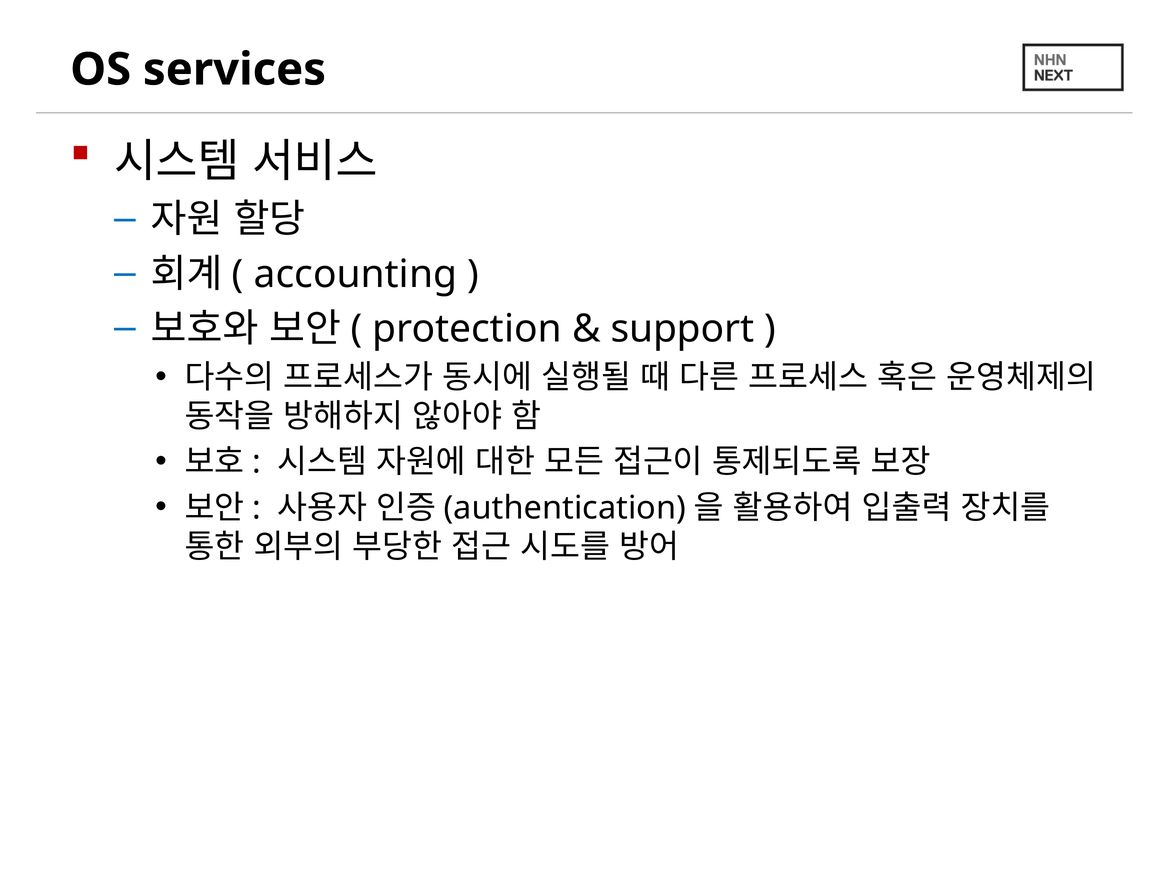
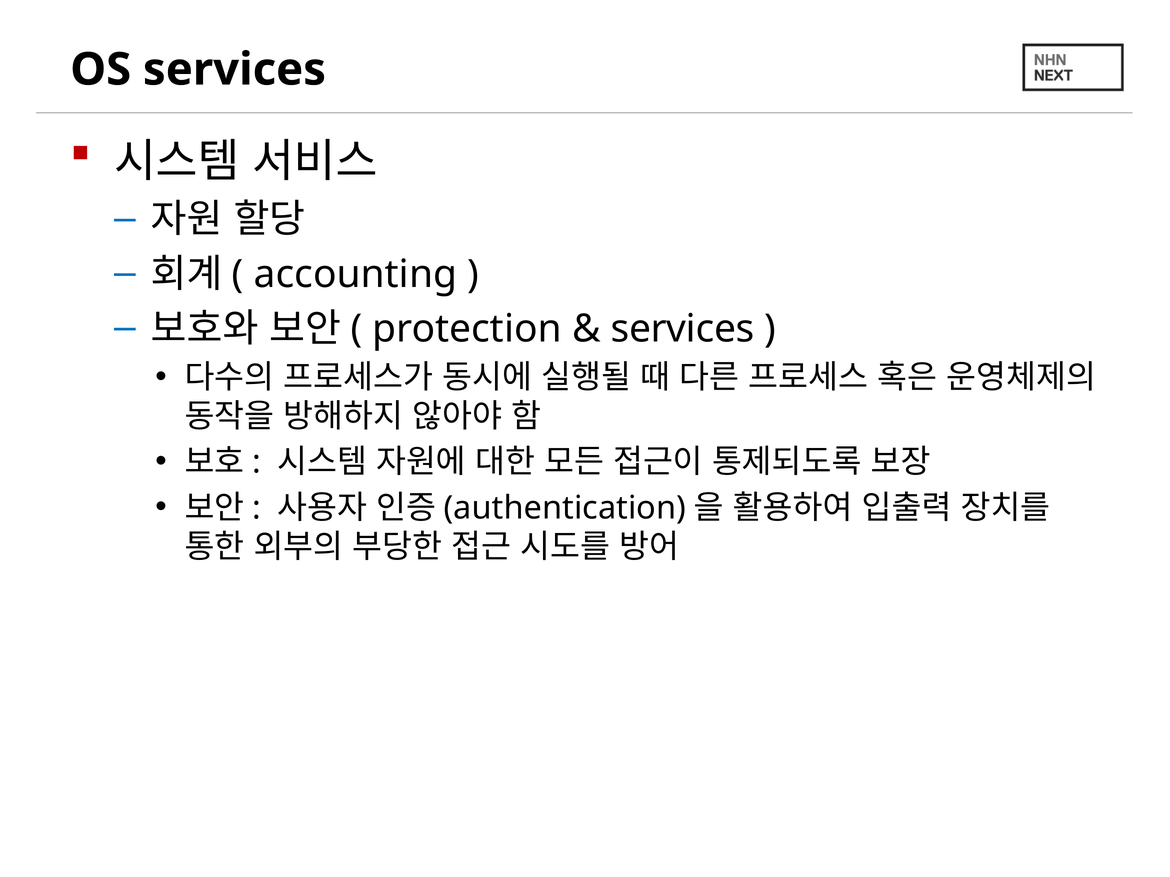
support at (682, 329): support -> services
